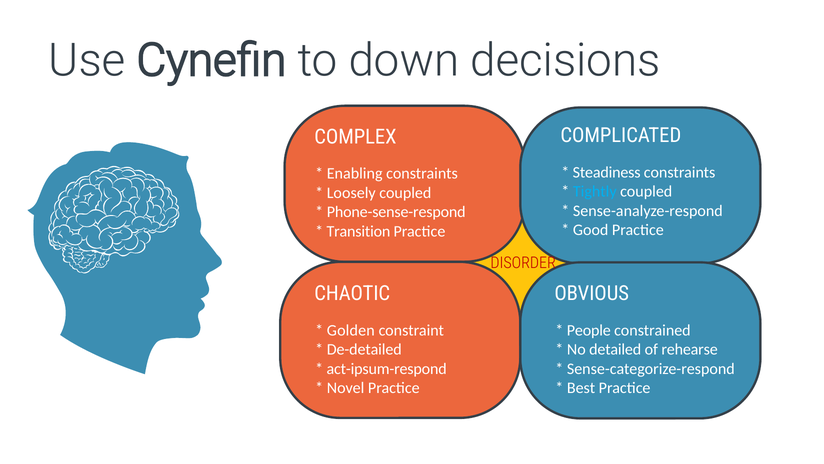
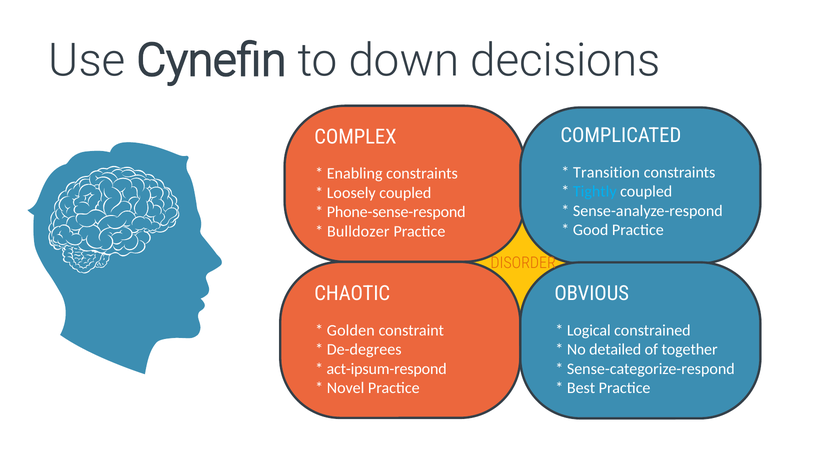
Steadiness: Steadiness -> Transition
Transition: Transition -> Bulldozer
DISORDER colour: red -> orange
People: People -> Logical
De-detailed: De-detailed -> De-degrees
rehearse: rehearse -> together
